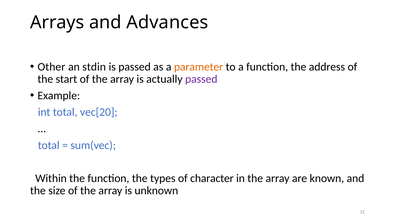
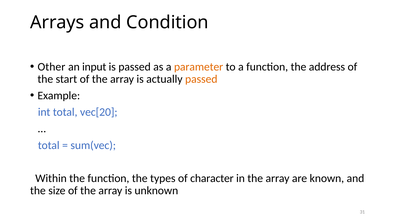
Advances: Advances -> Condition
stdin: stdin -> input
passed at (201, 79) colour: purple -> orange
